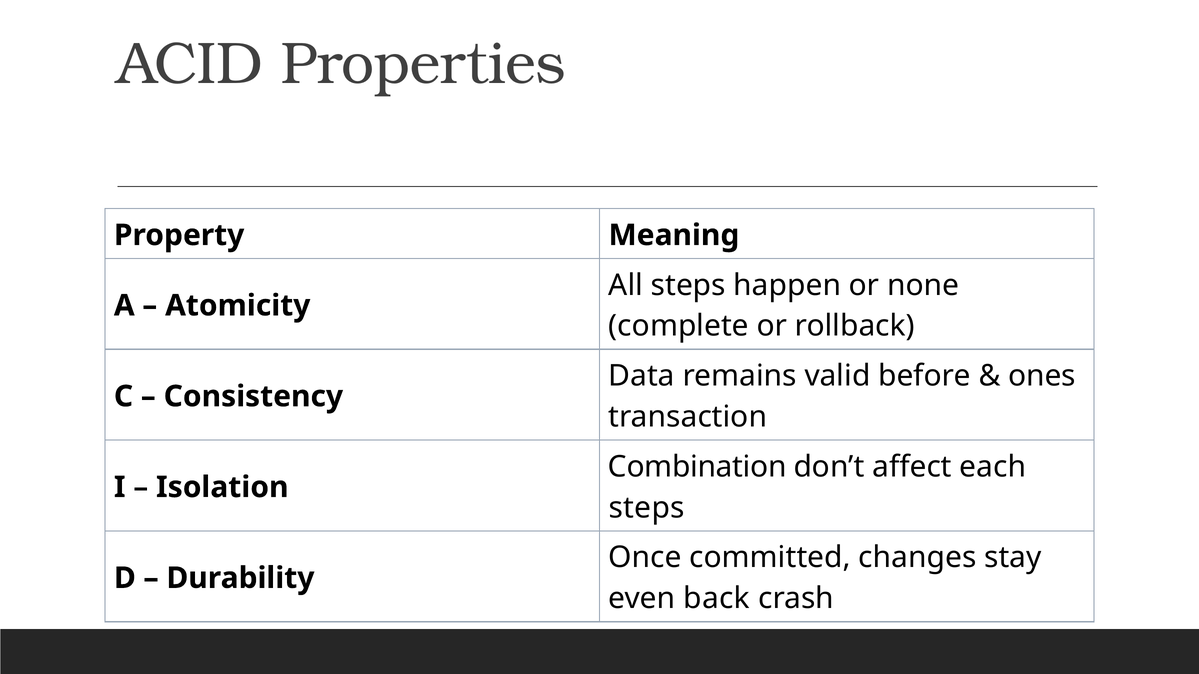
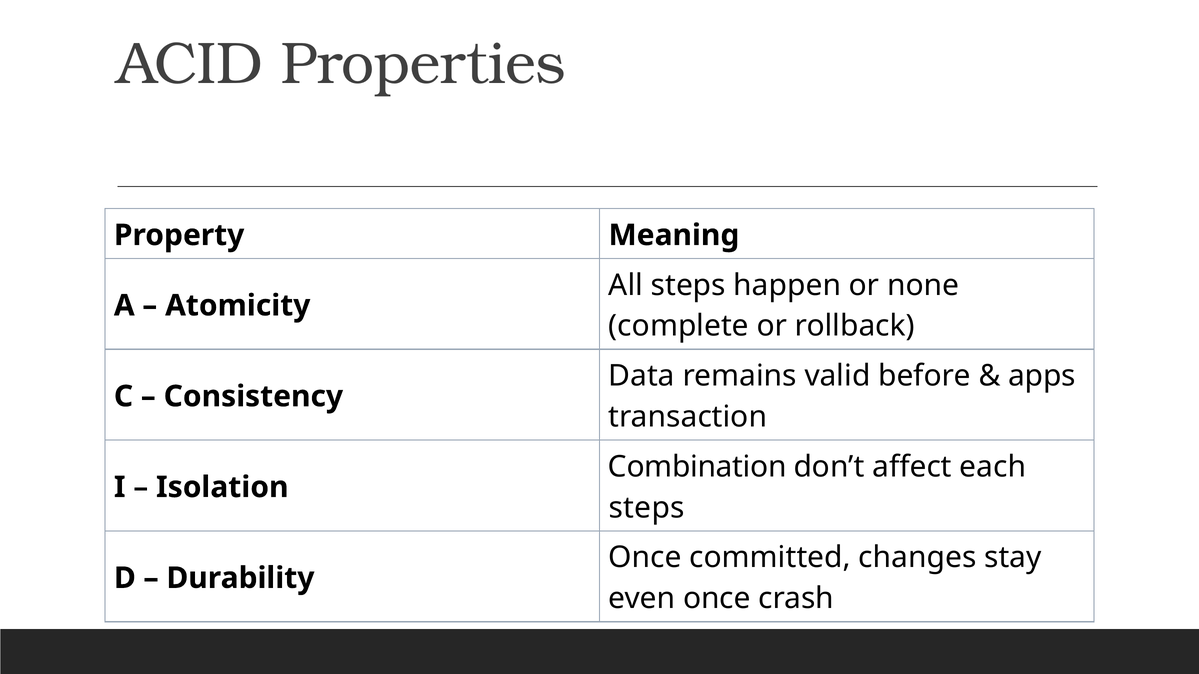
ones: ones -> apps
even back: back -> once
